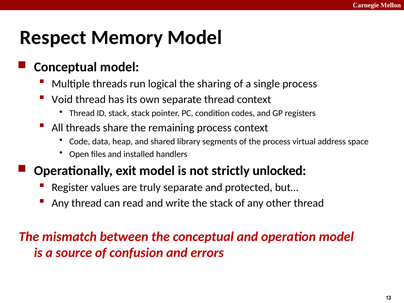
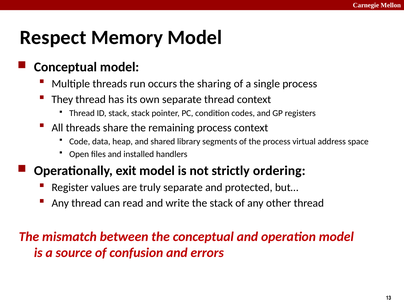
logical: logical -> occurs
Void: Void -> They
unlocked: unlocked -> ordering
